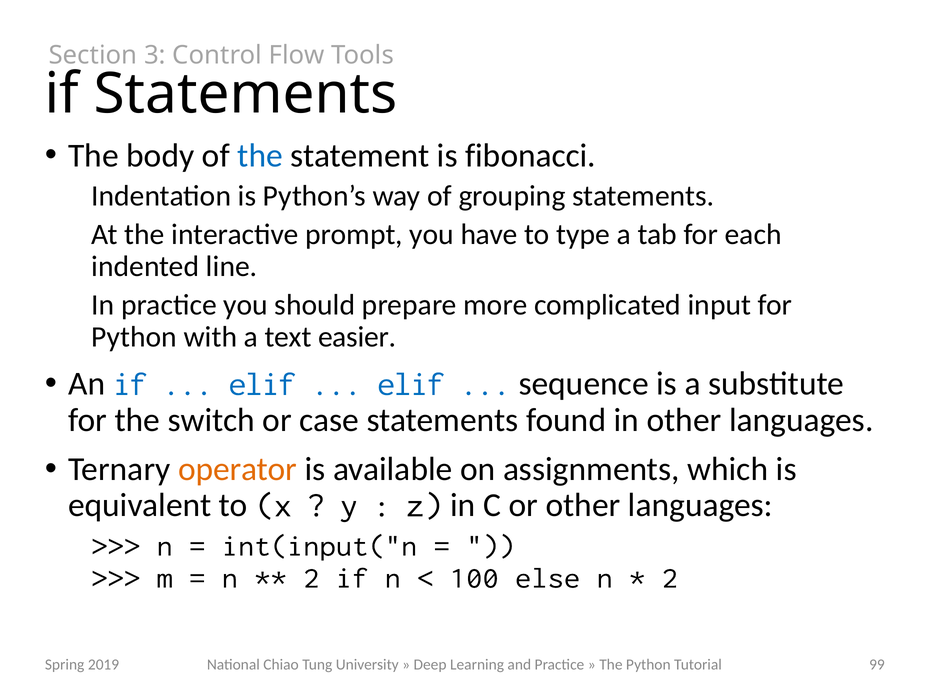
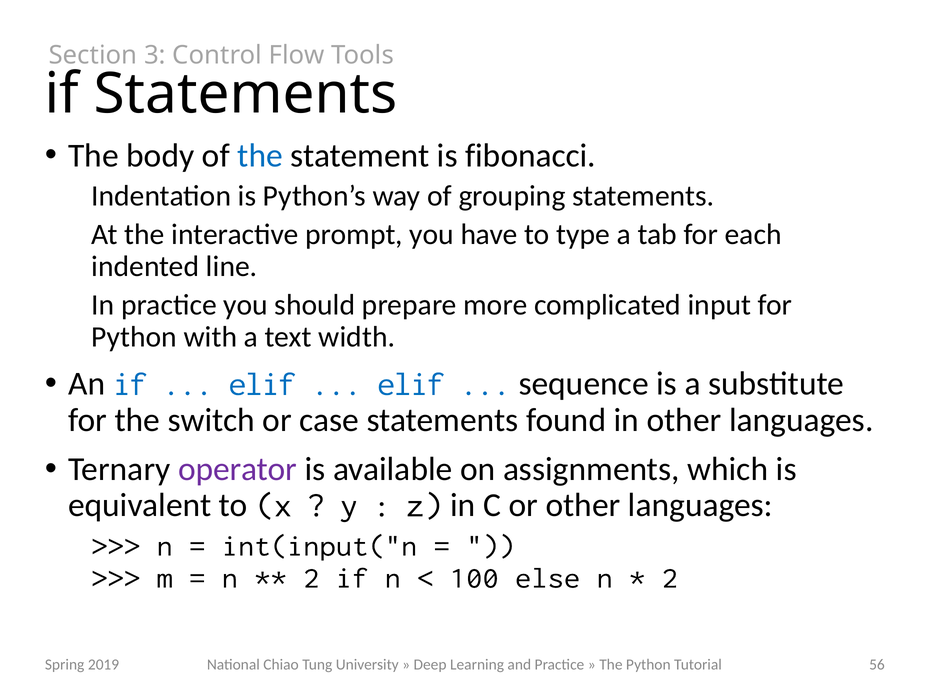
easier: easier -> width
operator colour: orange -> purple
99: 99 -> 56
